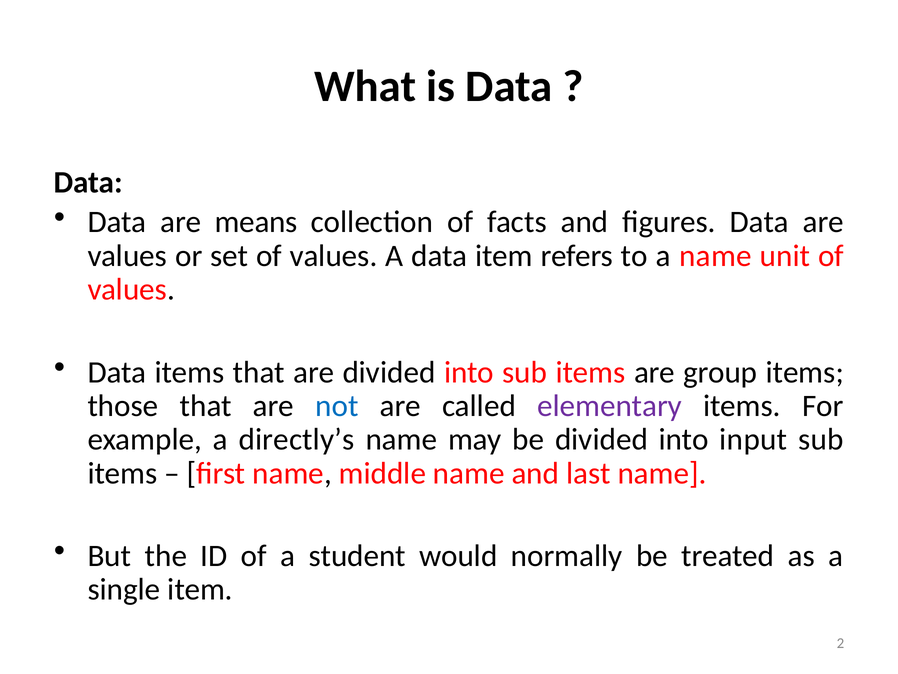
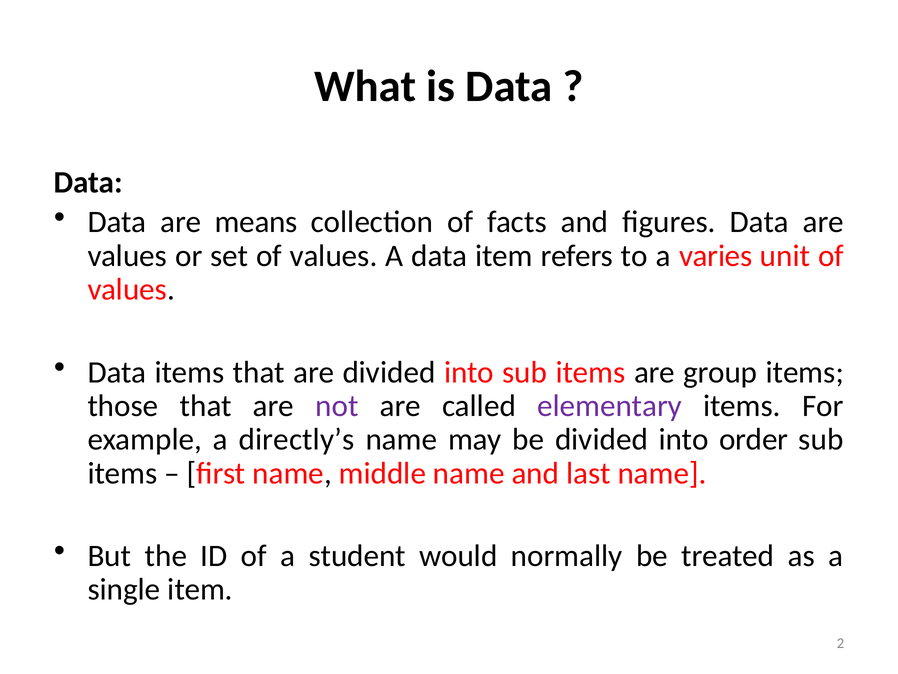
a name: name -> varies
not colour: blue -> purple
input: input -> order
